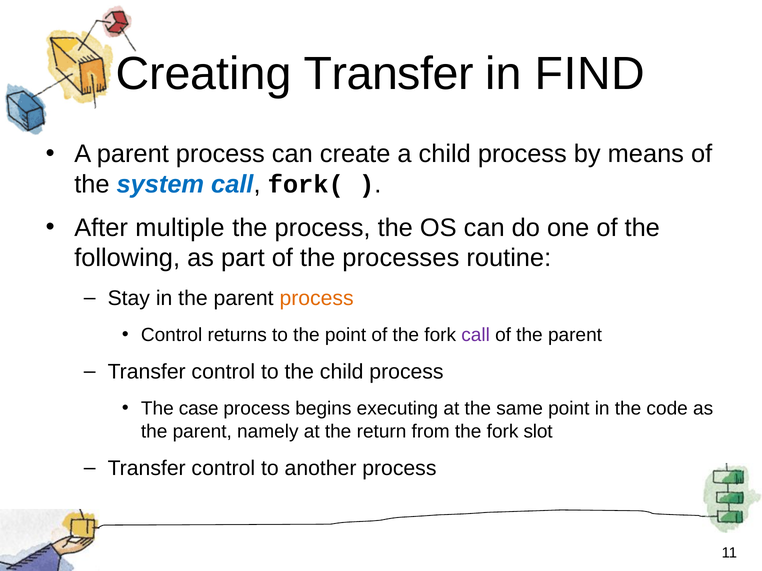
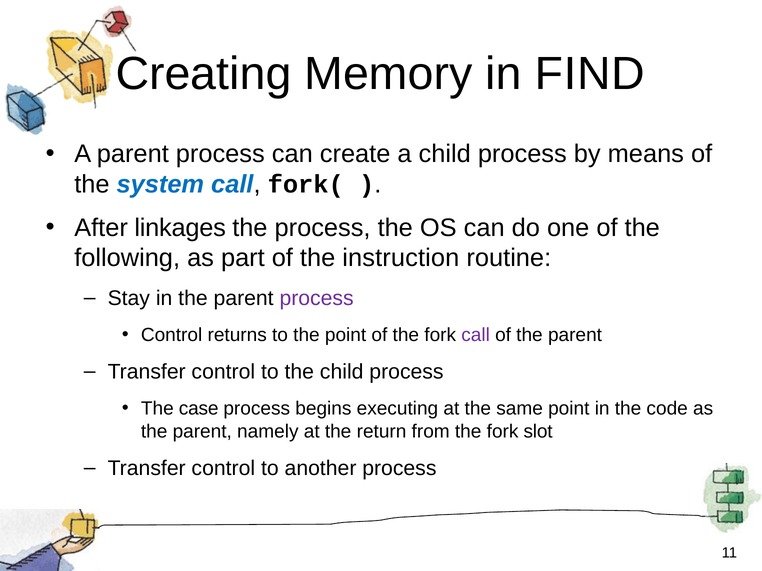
Creating Transfer: Transfer -> Memory
multiple: multiple -> linkages
processes: processes -> instruction
process at (317, 299) colour: orange -> purple
